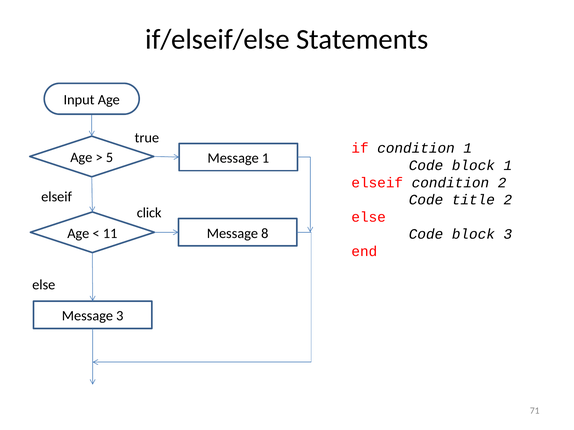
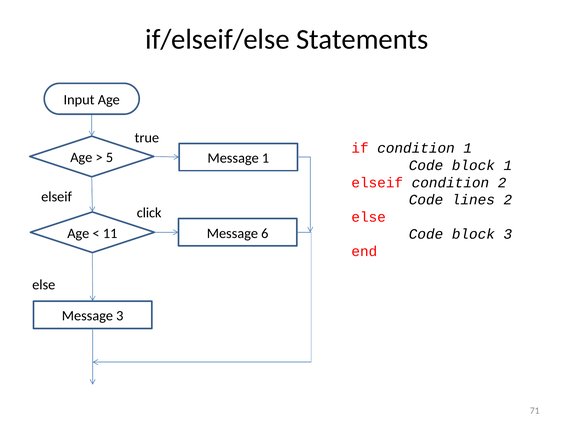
title: title -> lines
8: 8 -> 6
